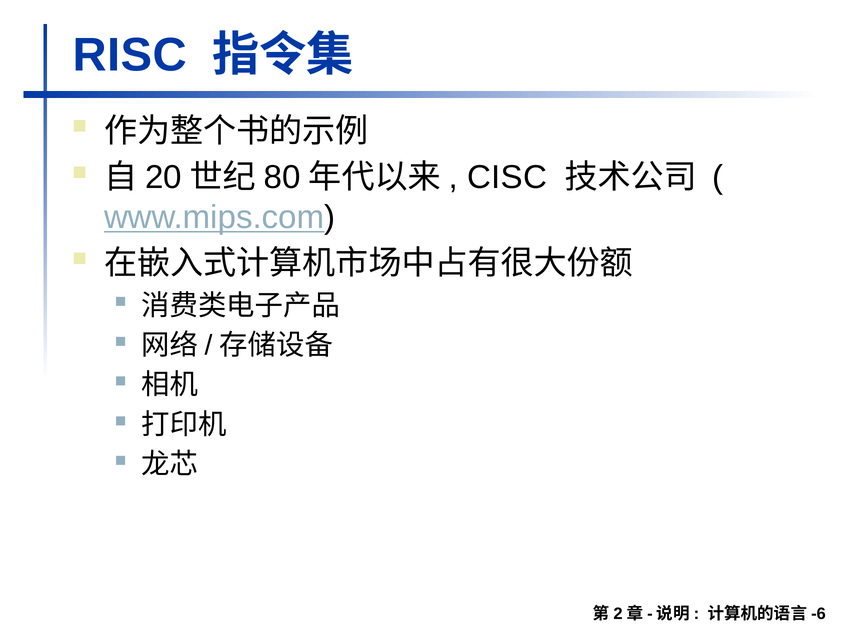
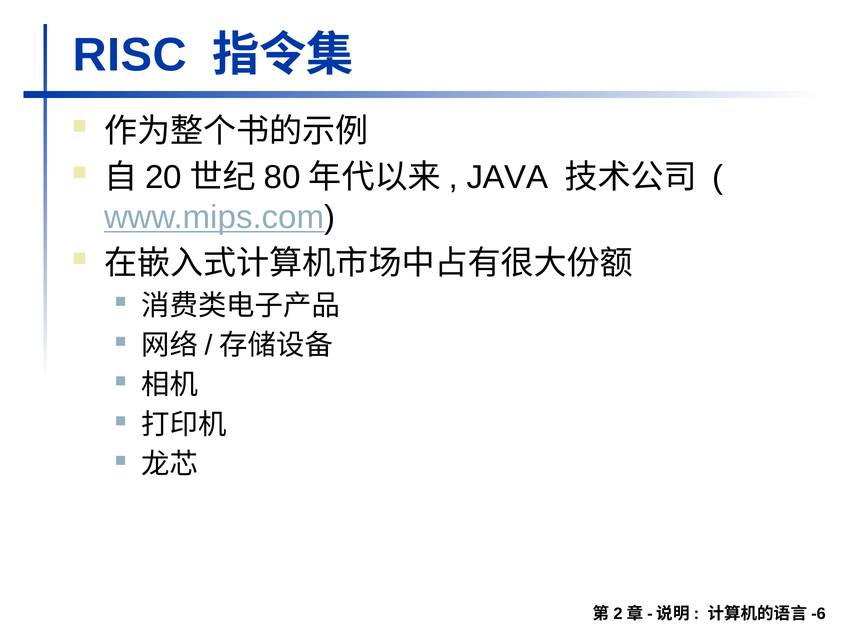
CISC: CISC -> JAVA
